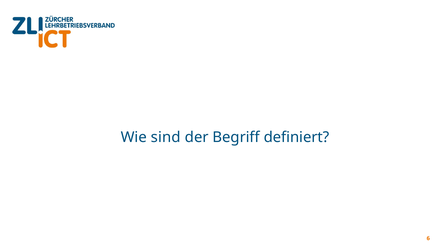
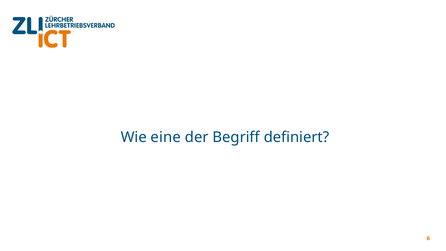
sind: sind -> eine
